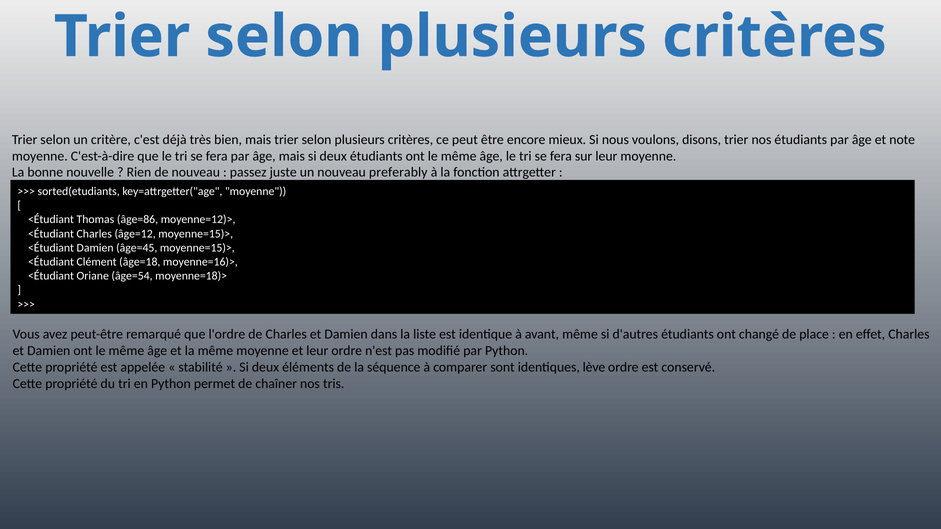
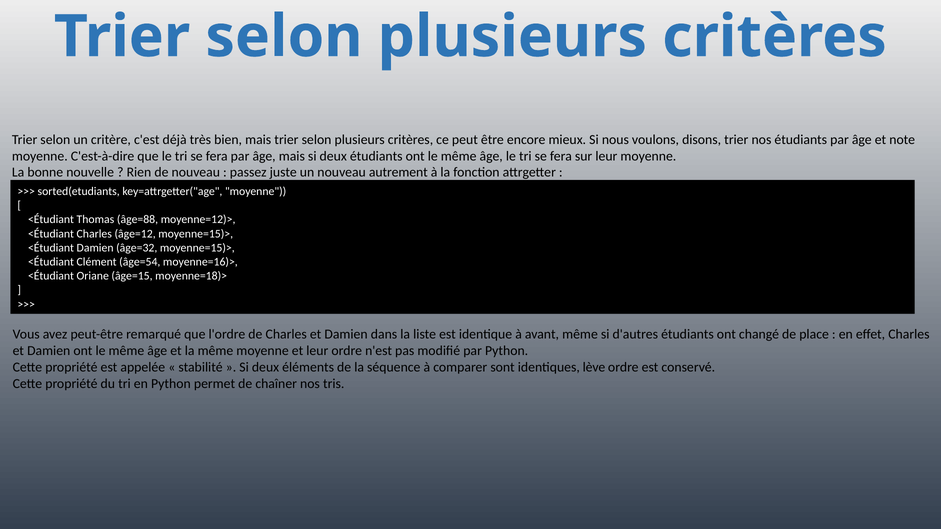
preferably: preferably -> autrement
âge=86: âge=86 -> âge=88
âge=45: âge=45 -> âge=32
âge=18: âge=18 -> âge=54
âge=54: âge=54 -> âge=15
